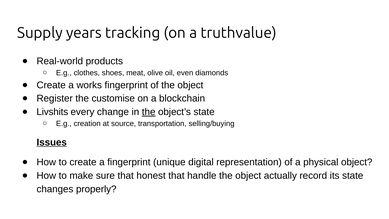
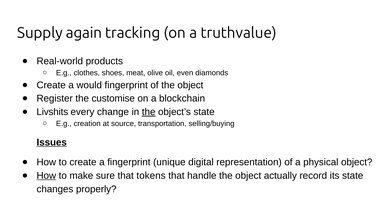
years: years -> again
works: works -> would
How at (46, 175) underline: none -> present
honest: honest -> tokens
